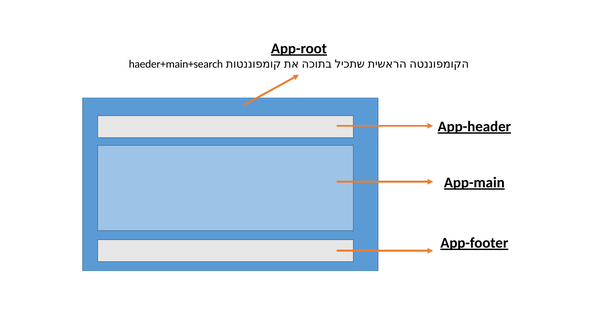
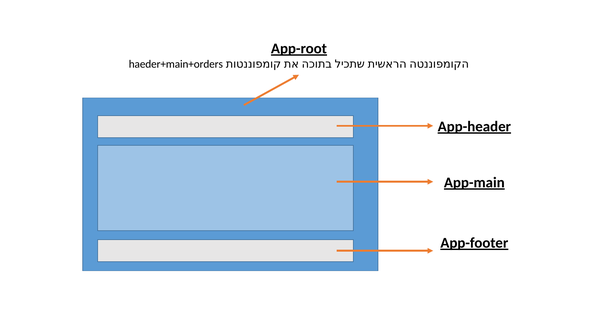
haeder+main+search: haeder+main+search -> haeder+main+orders
